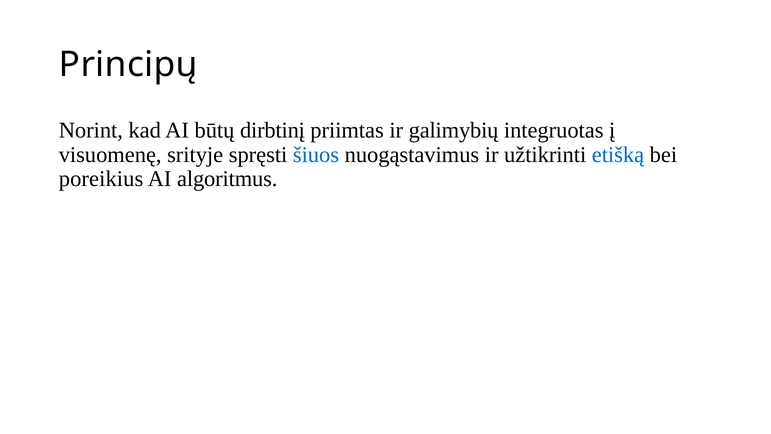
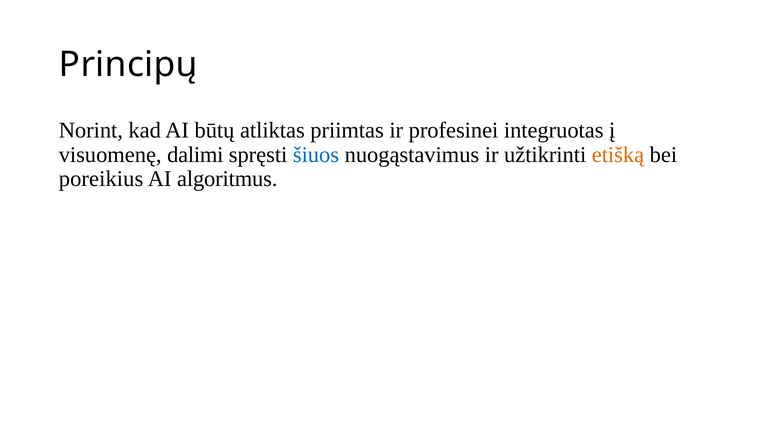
dirbtinį: dirbtinį -> atliktas
galimybių: galimybių -> profesinei
srityje: srityje -> dalimi
etišką colour: blue -> orange
